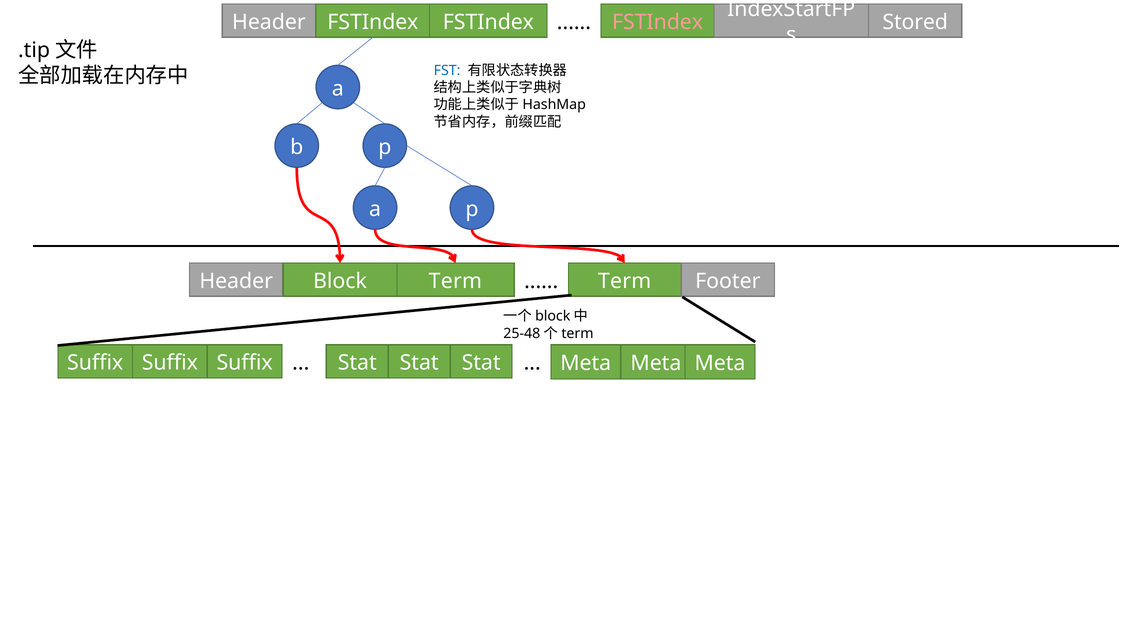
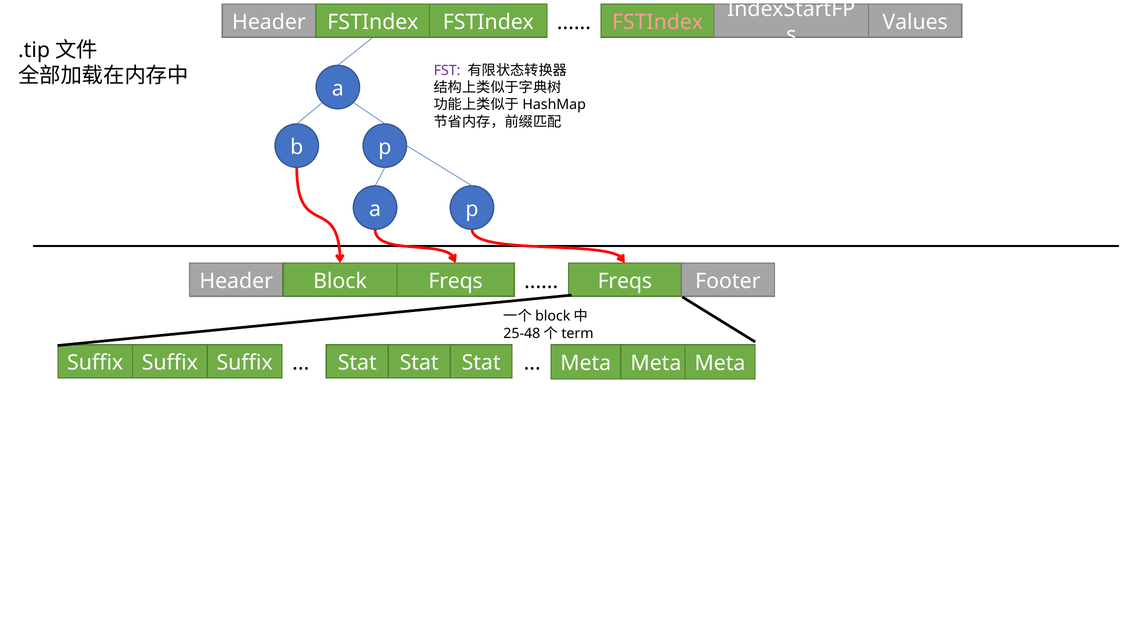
Stored: Stored -> Values
FST colour: blue -> purple
Block Term: Term -> Freqs
Term at (625, 281): Term -> Freqs
